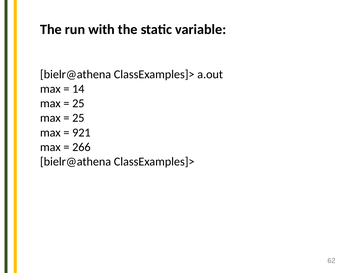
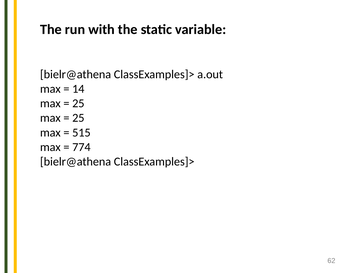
921: 921 -> 515
266: 266 -> 774
